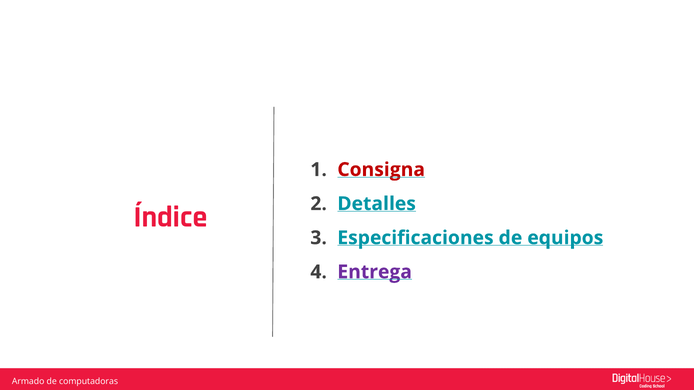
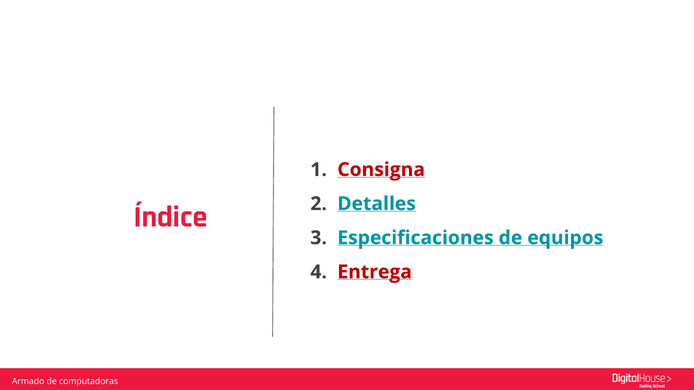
Entrega colour: purple -> red
